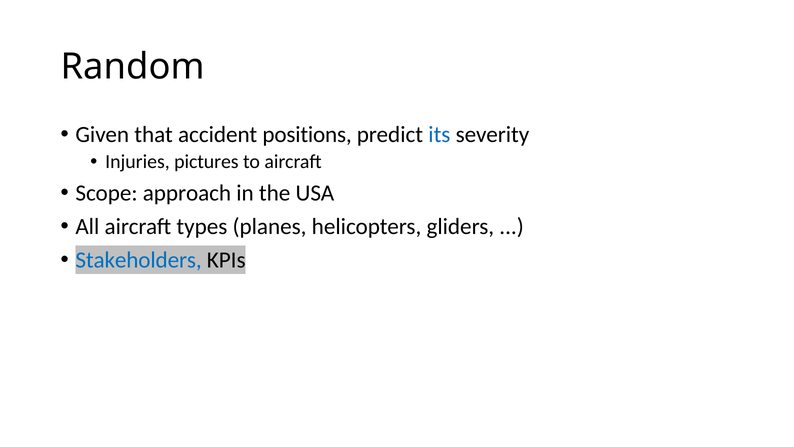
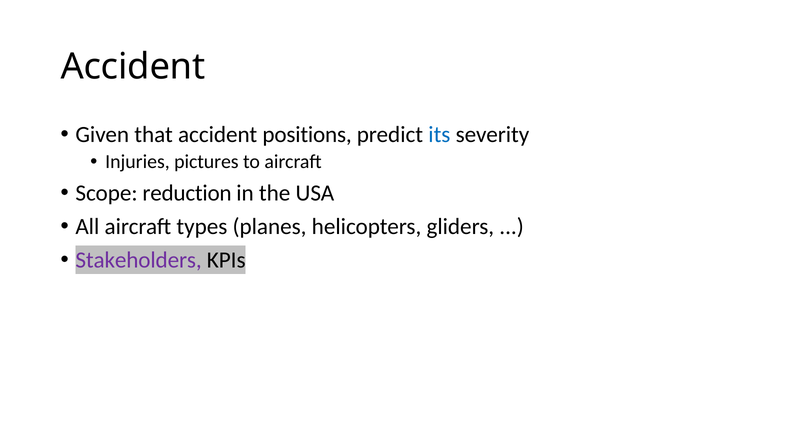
Random at (133, 67): Random -> Accident
approach: approach -> reduction
Stakeholders colour: blue -> purple
